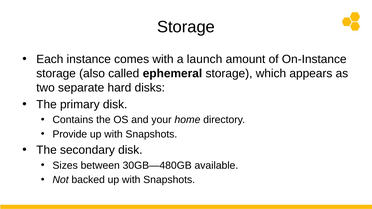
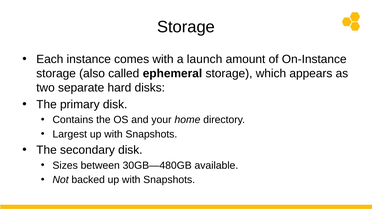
Provide: Provide -> Largest
